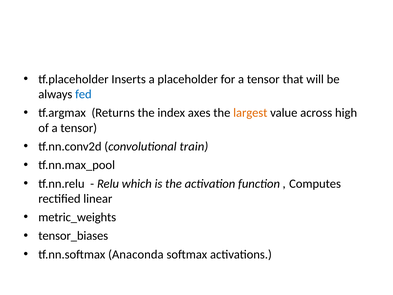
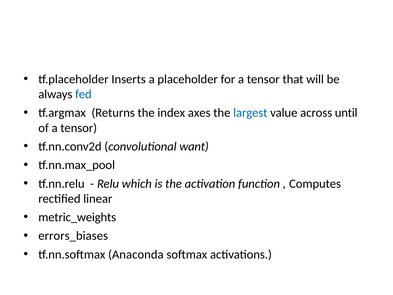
largest colour: orange -> blue
high: high -> until
train: train -> want
tensor_biases: tensor_biases -> errors_biases
